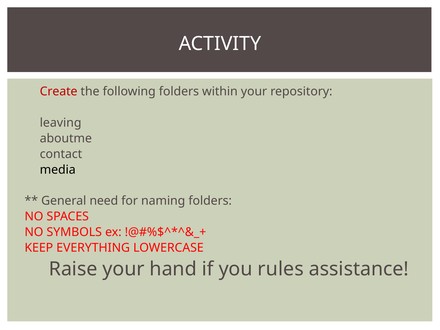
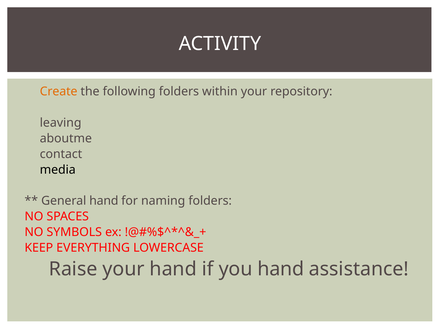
Create colour: red -> orange
General need: need -> hand
you rules: rules -> hand
